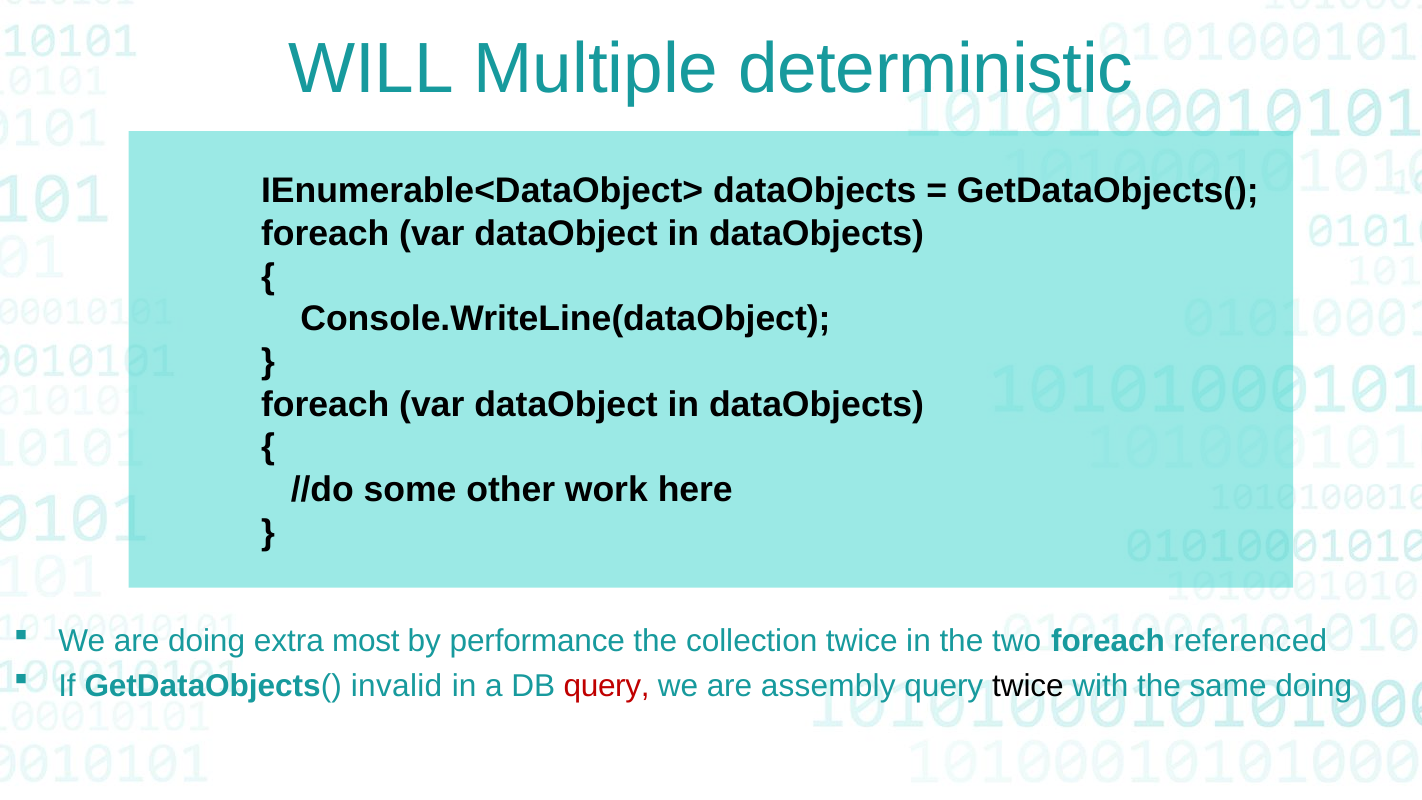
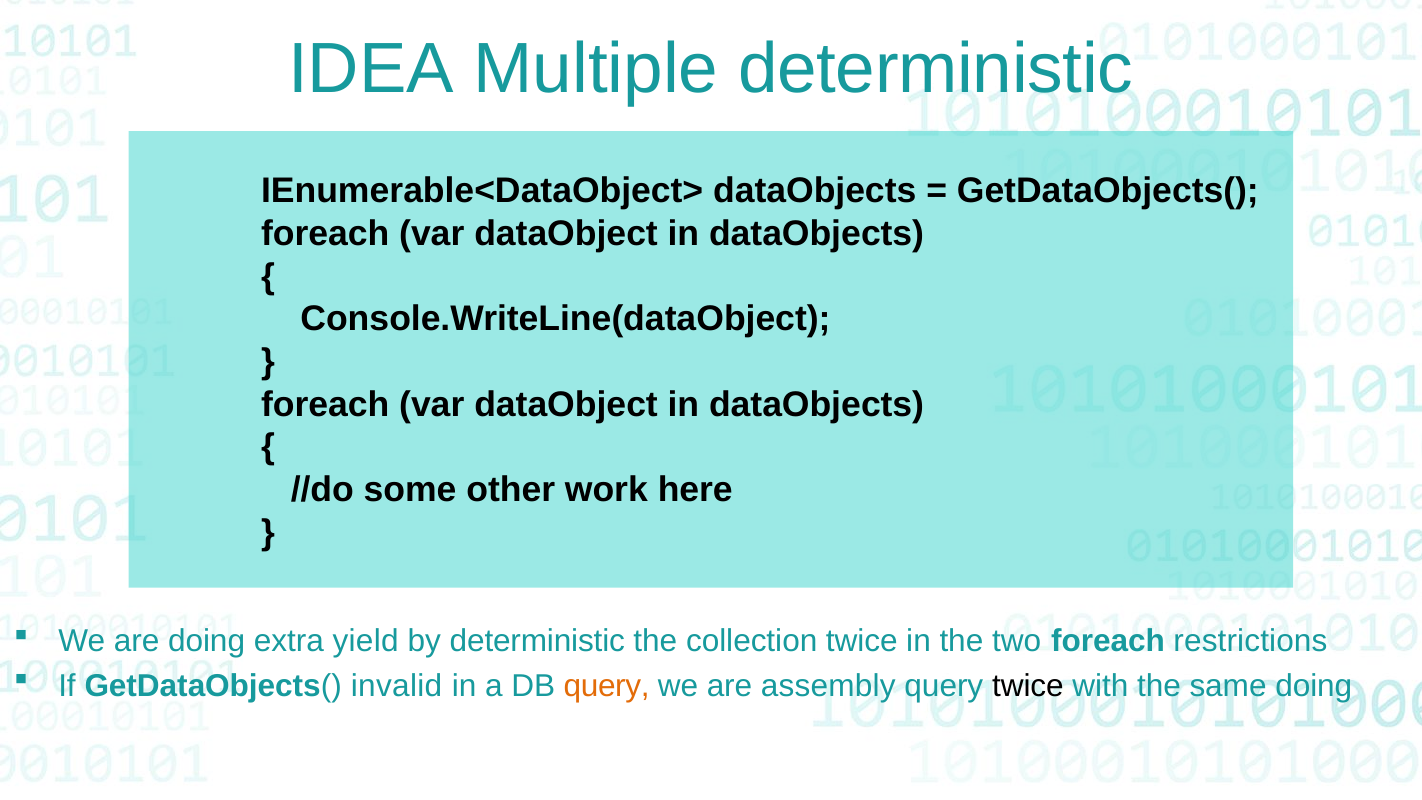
WILL: WILL -> IDEA
most: most -> yield
by performance: performance -> deterministic
referenced: referenced -> restrictions
query at (607, 686) colour: red -> orange
